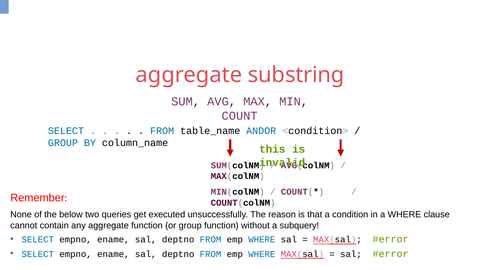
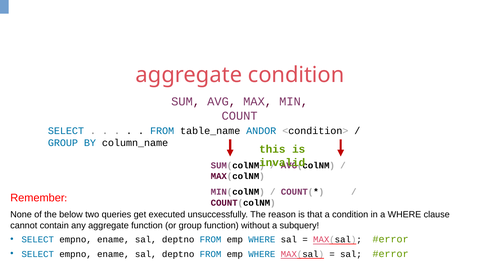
aggregate substring: substring -> condition
